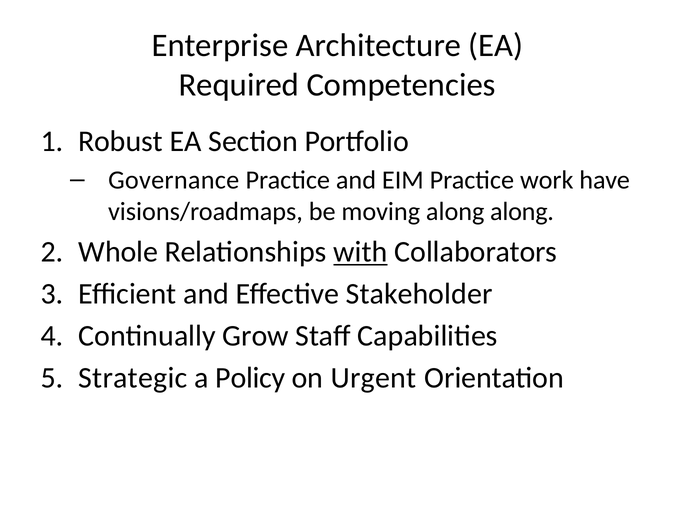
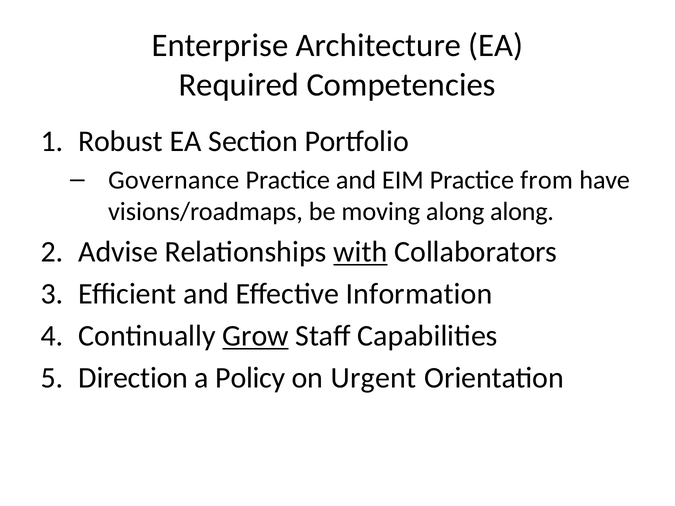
work: work -> from
Whole: Whole -> Advise
Stakeholder: Stakeholder -> Information
Grow underline: none -> present
Strategic: Strategic -> Direction
